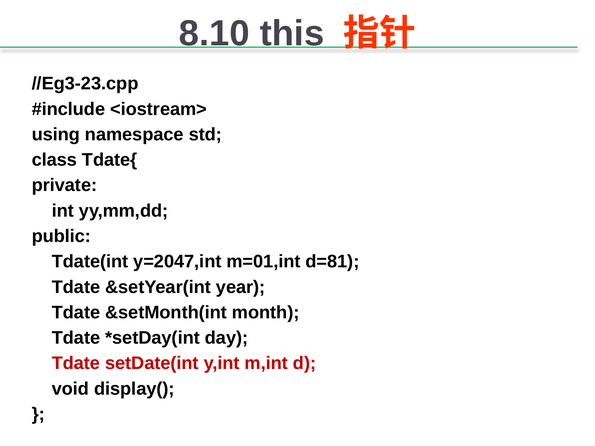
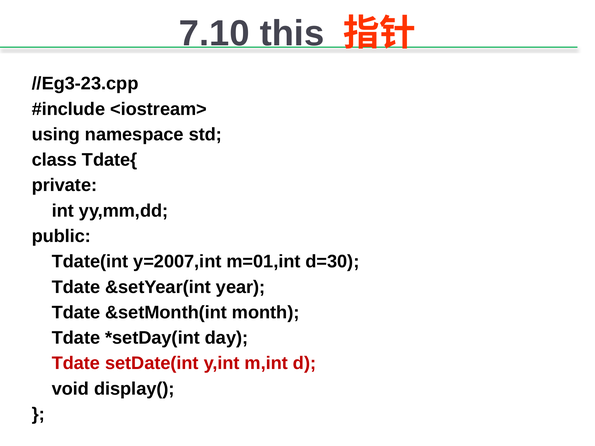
8.10: 8.10 -> 7.10
y=2047,int: y=2047,int -> y=2007,int
d=81: d=81 -> d=30
